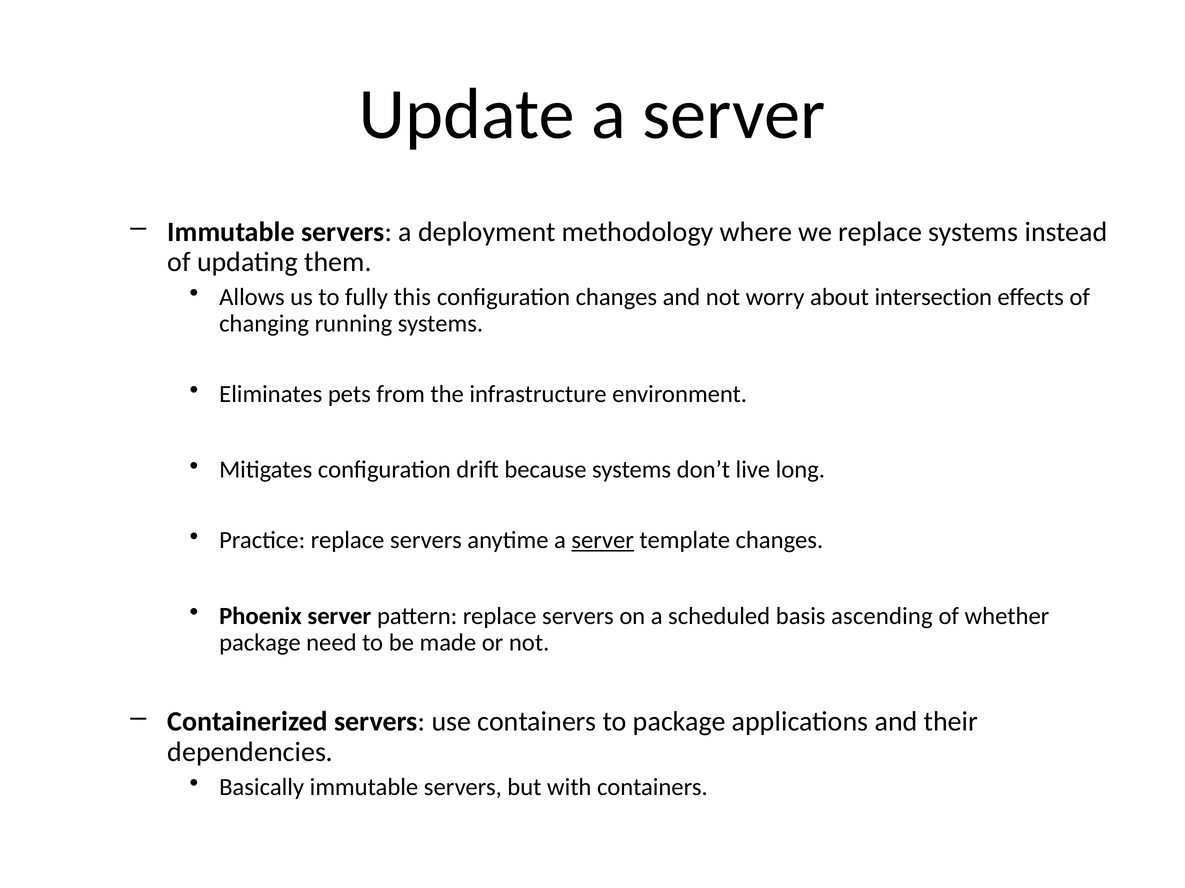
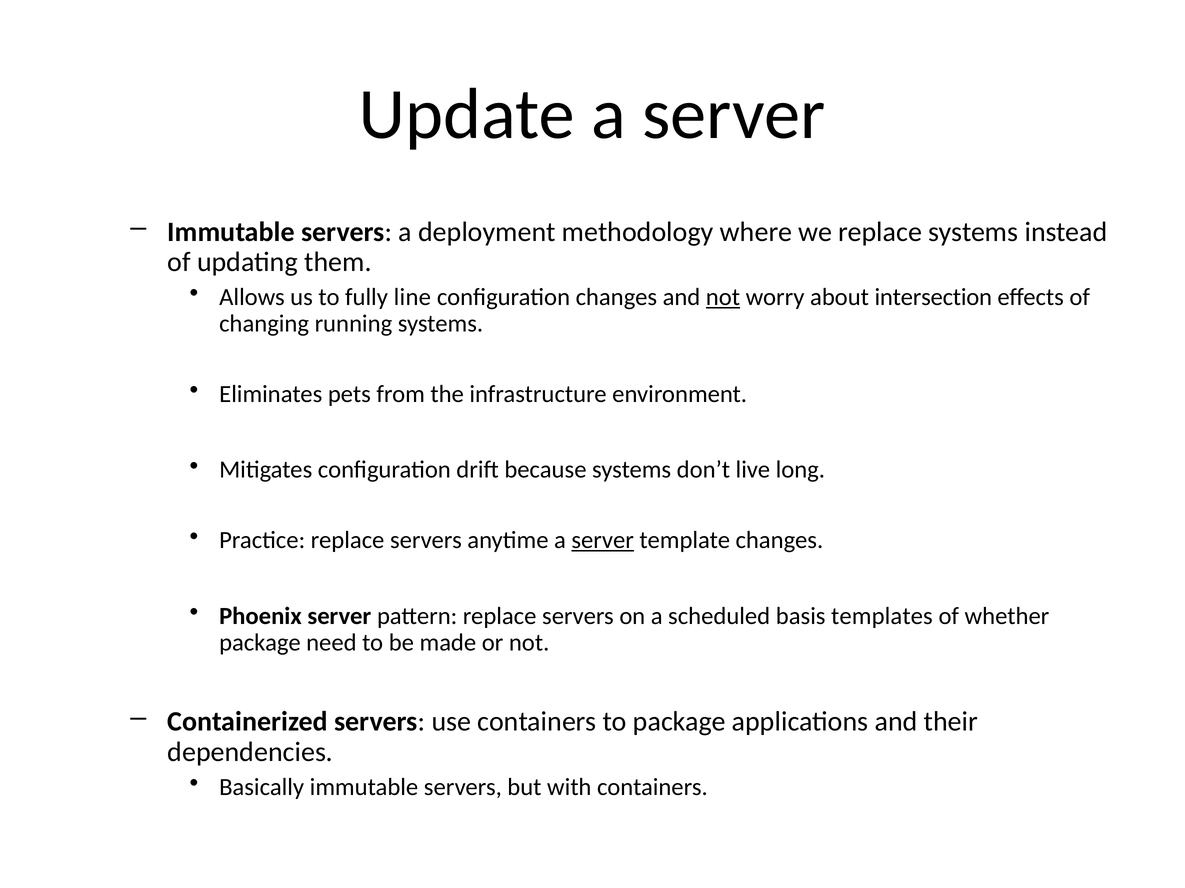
this: this -> line
not at (723, 297) underline: none -> present
ascending: ascending -> templates
